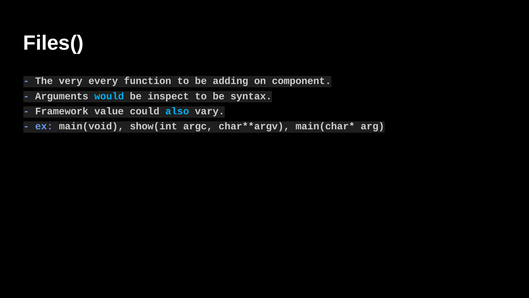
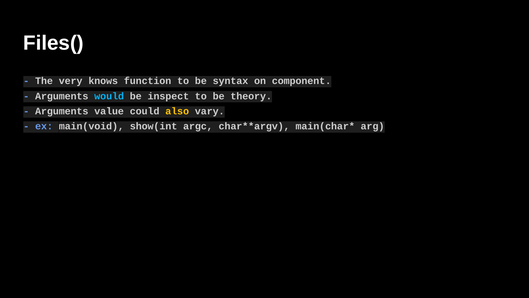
every: every -> knows
adding: adding -> syntax
syntax: syntax -> theory
Framework at (62, 111): Framework -> Arguments
also colour: light blue -> yellow
